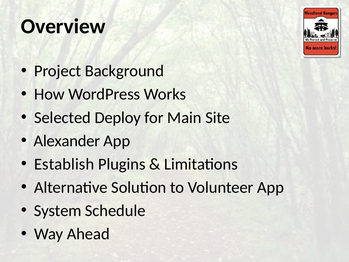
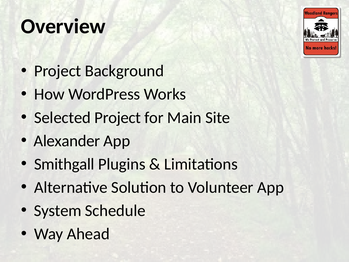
Selected Deploy: Deploy -> Project
Establish: Establish -> Smithgall
